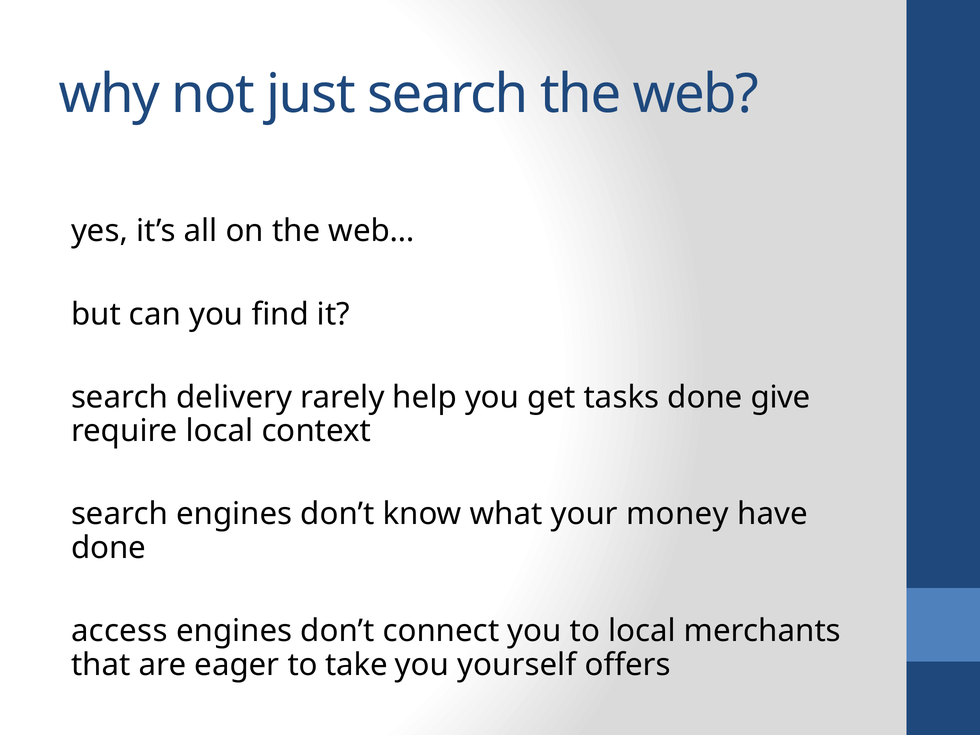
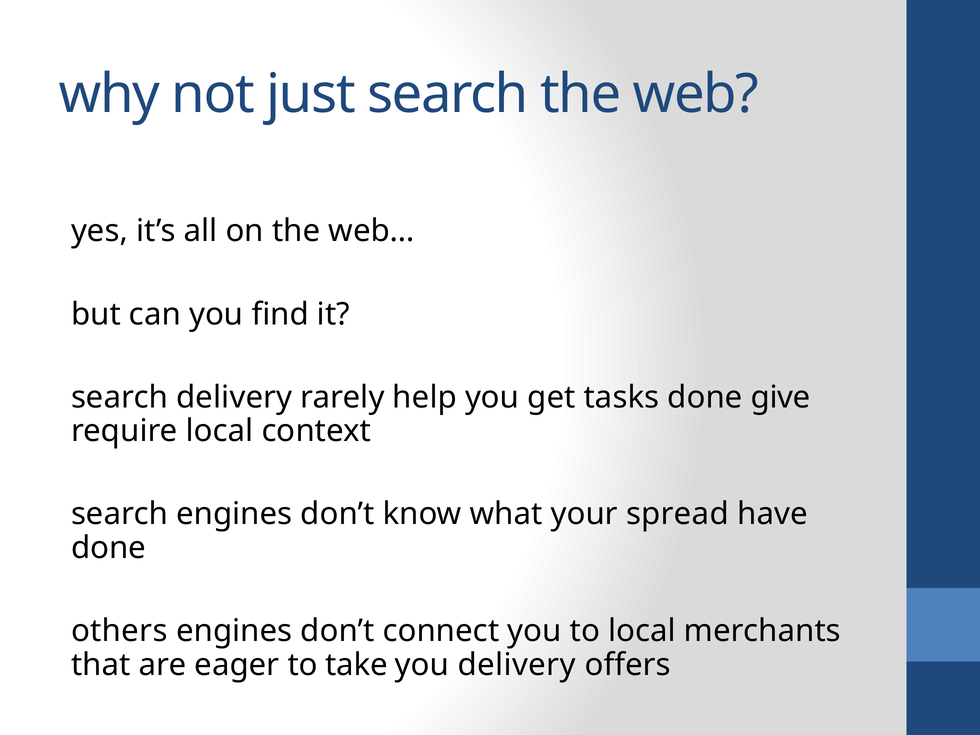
money: money -> spread
access: access -> others
you yourself: yourself -> delivery
